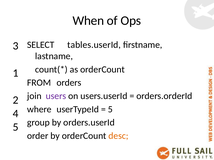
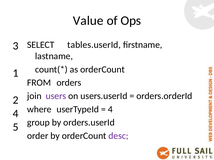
When: When -> Value
5 at (110, 110): 5 -> 4
desc colour: orange -> purple
